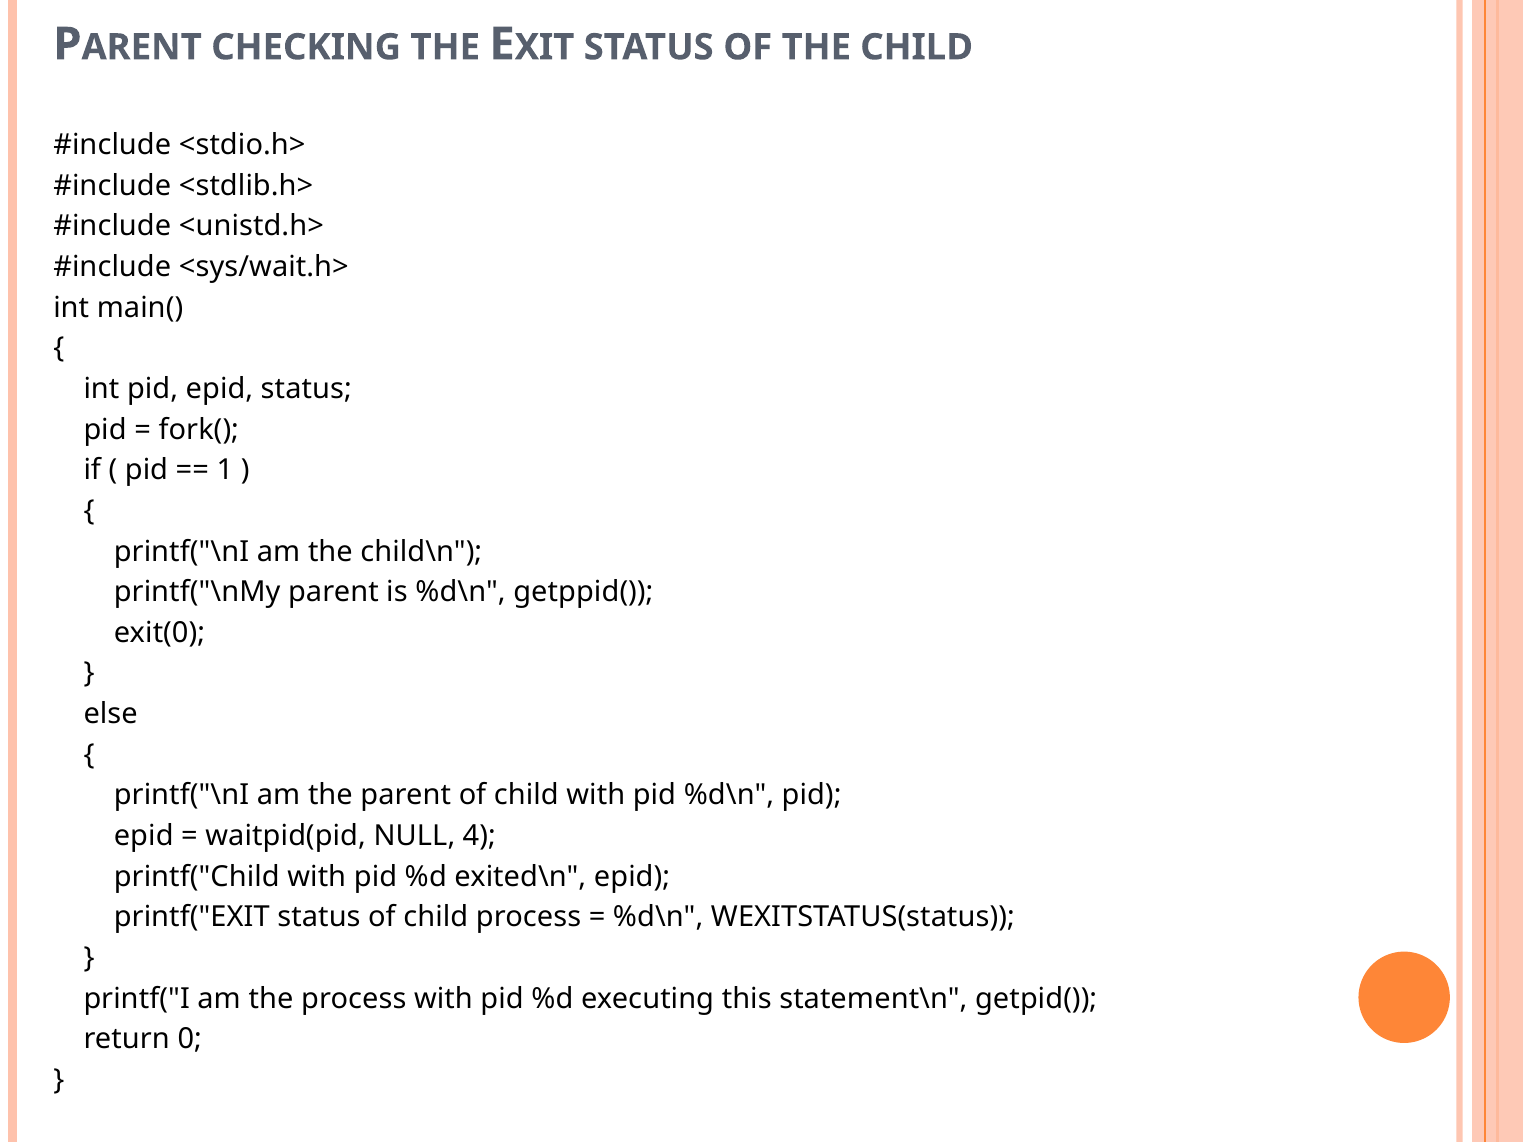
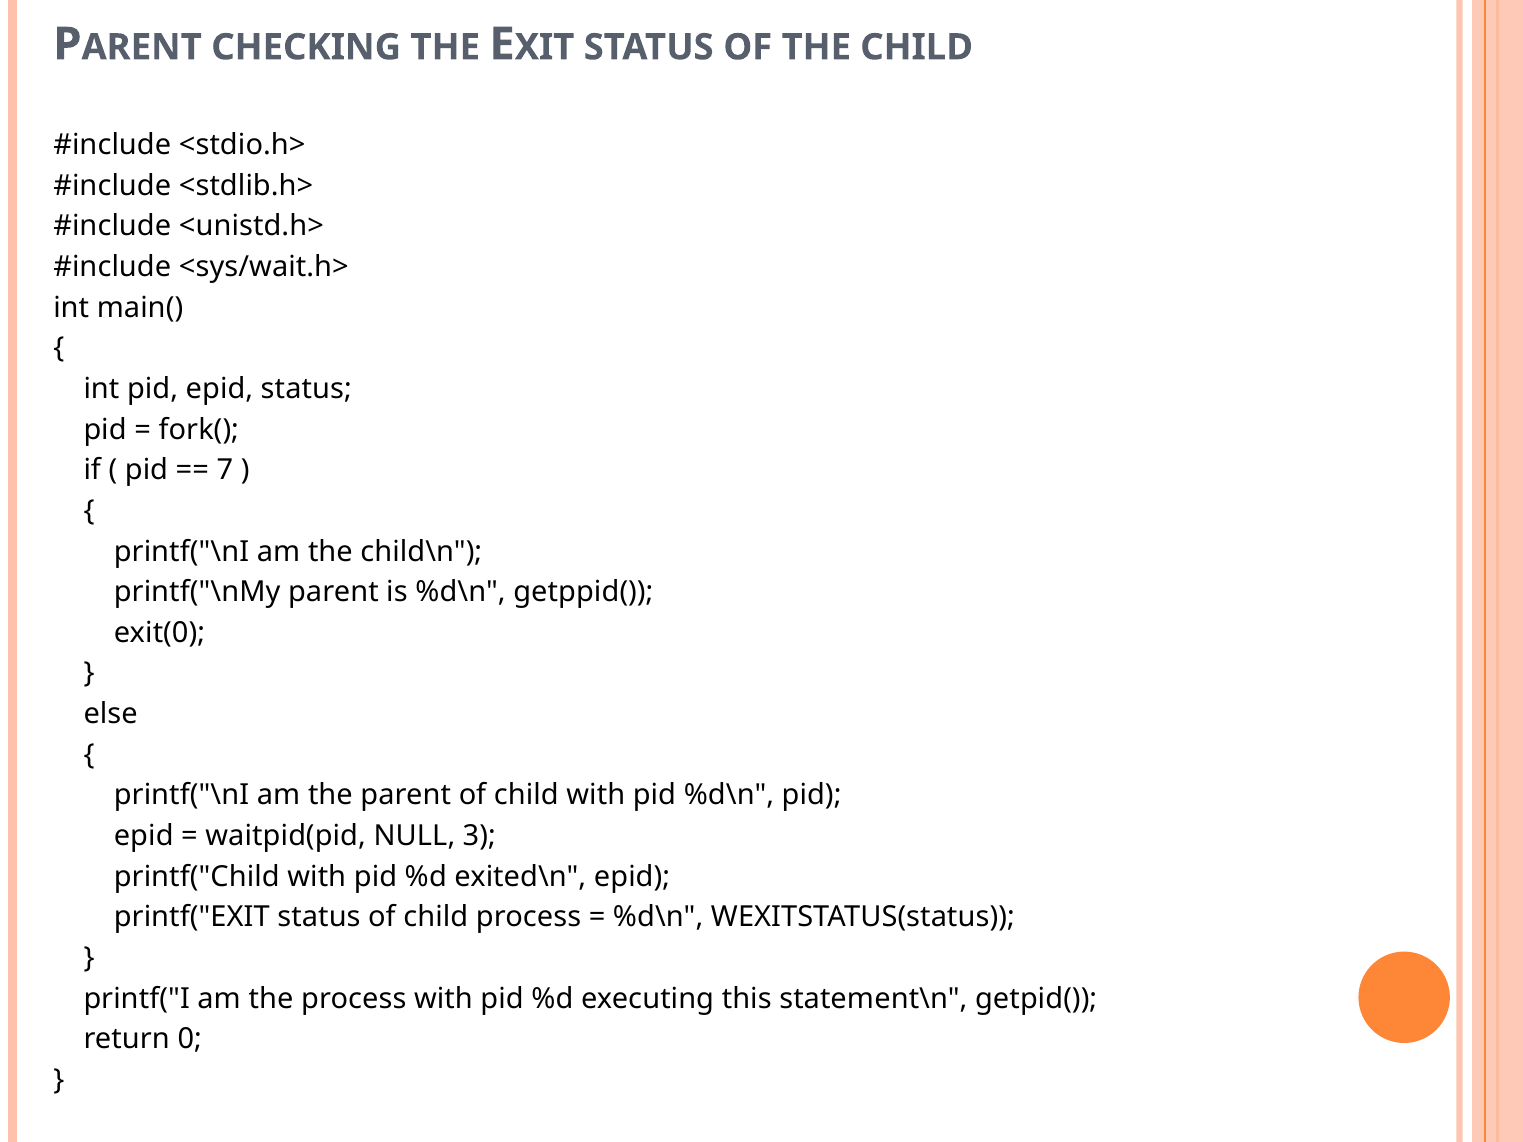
1: 1 -> 7
4: 4 -> 3
